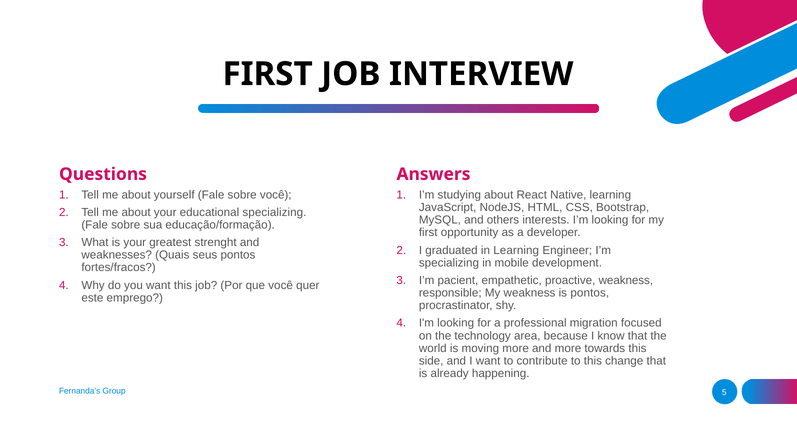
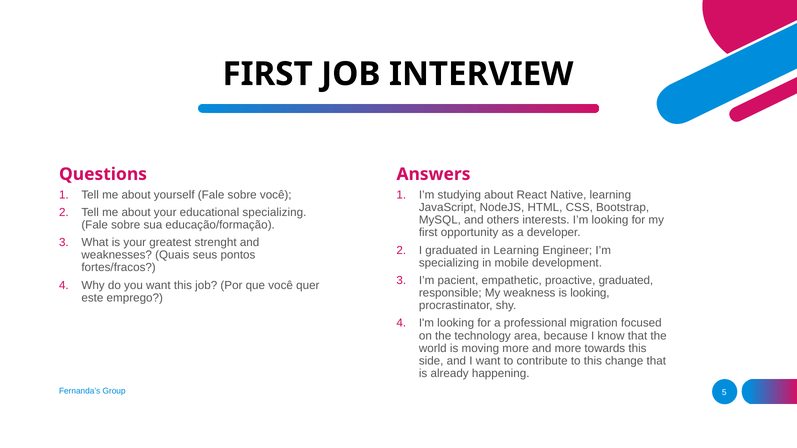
proactive weakness: weakness -> graduated
is pontos: pontos -> looking
